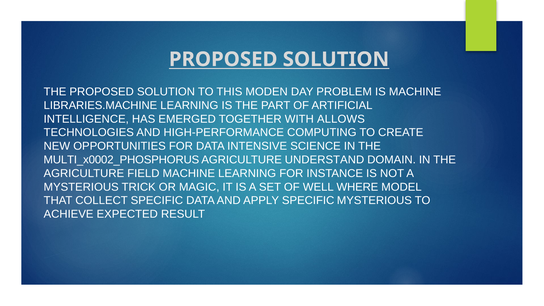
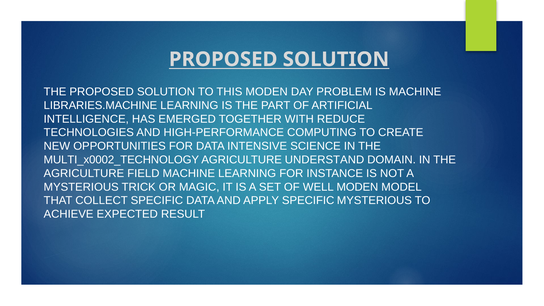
ALLOWS: ALLOWS -> REDUCE
MULTI_x0002_PHOSPHORUS: MULTI_x0002_PHOSPHORUS -> MULTI_x0002_TECHNOLOGY
WELL WHERE: WHERE -> MODEN
